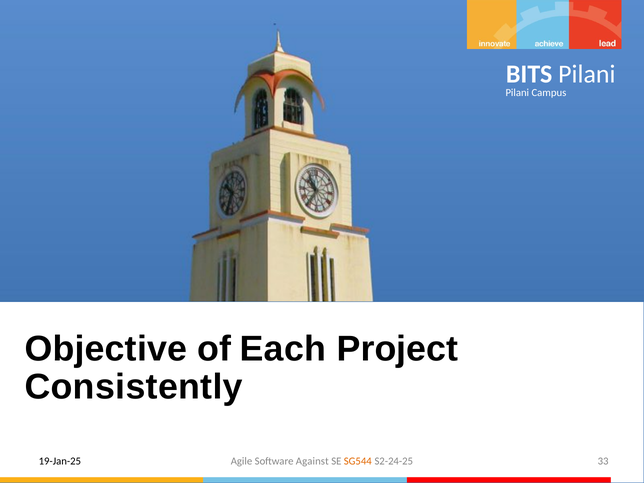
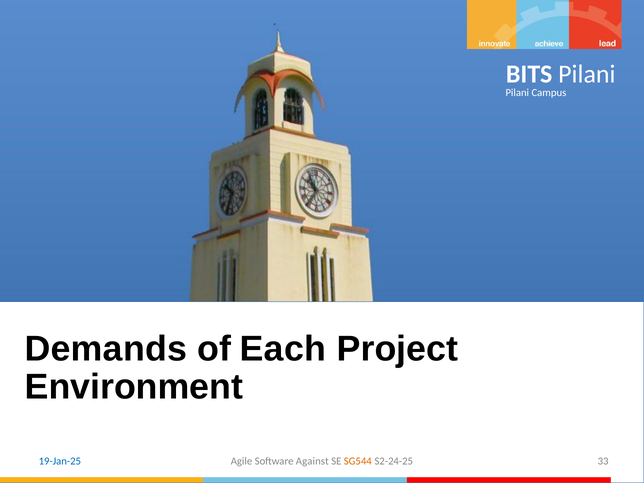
Objective: Objective -> Demands
Consistently: Consistently -> Environment
19-Jan-25 colour: black -> blue
